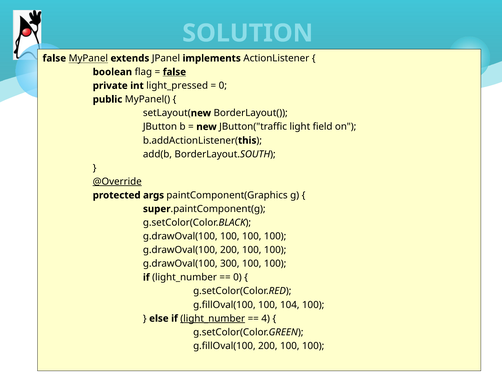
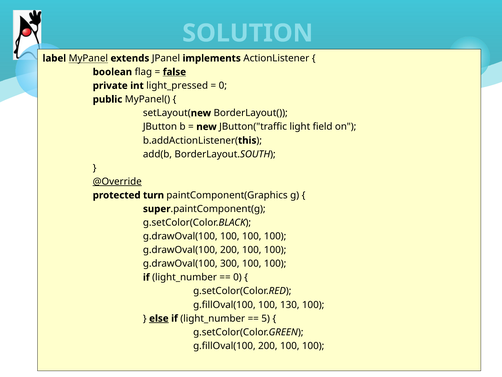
false at (54, 58): false -> label
args: args -> turn
104: 104 -> 130
else underline: none -> present
light_number at (213, 318) underline: present -> none
4: 4 -> 5
